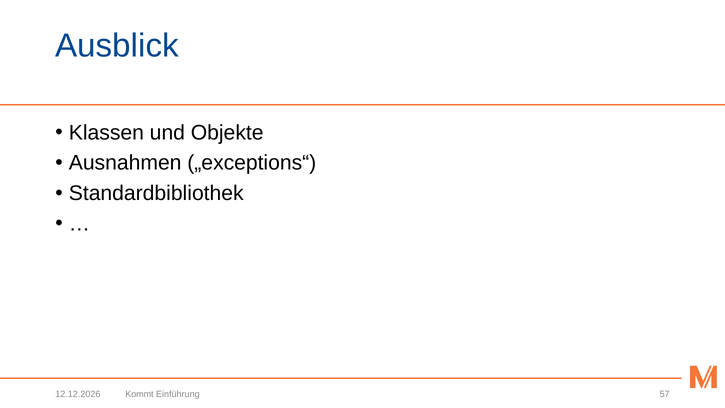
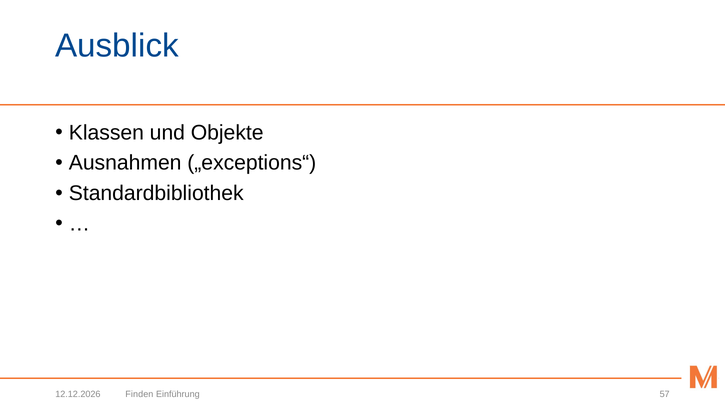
Kommt: Kommt -> Finden
